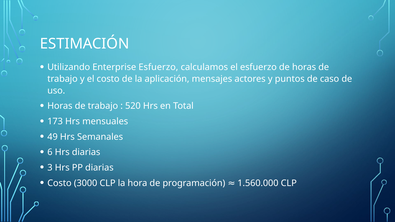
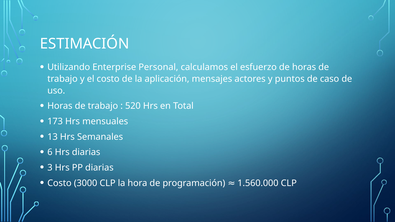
Enterprise Esfuerzo: Esfuerzo -> Personal
49: 49 -> 13
